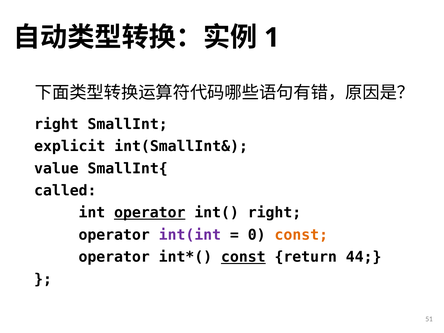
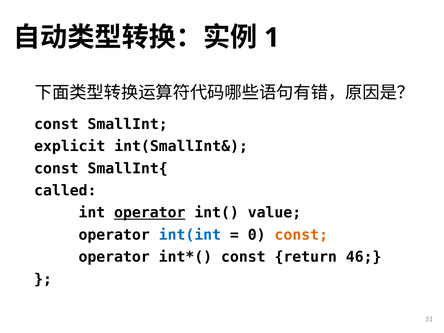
right at (56, 124): right -> const
value at (56, 168): value -> const
int( right: right -> value
int(int colour: purple -> blue
const at (243, 257) underline: present -> none
44: 44 -> 46
